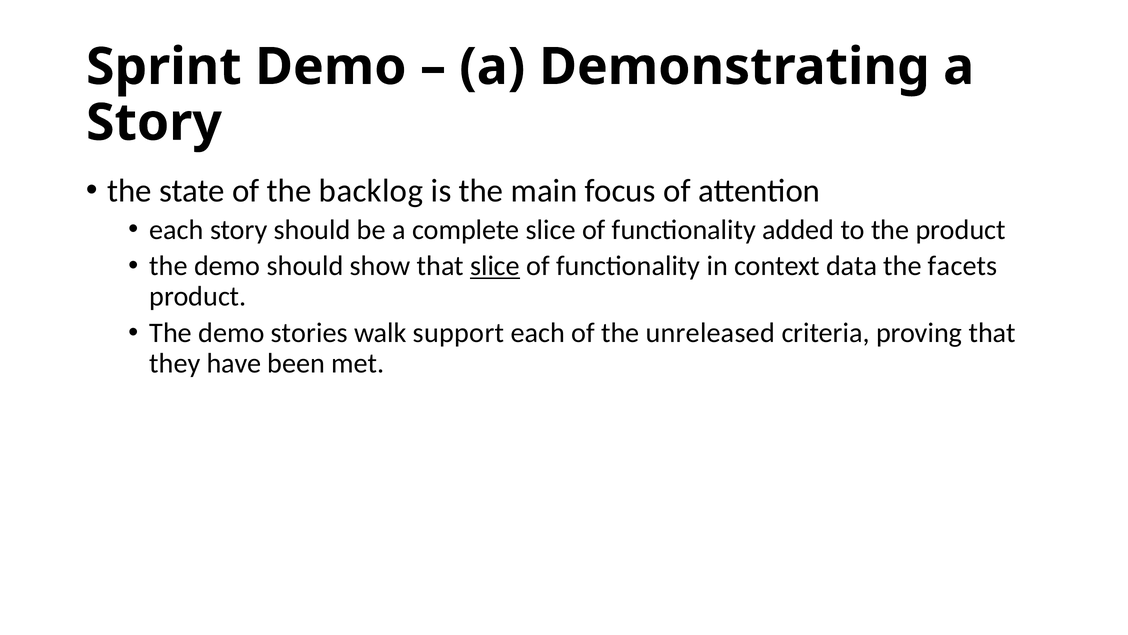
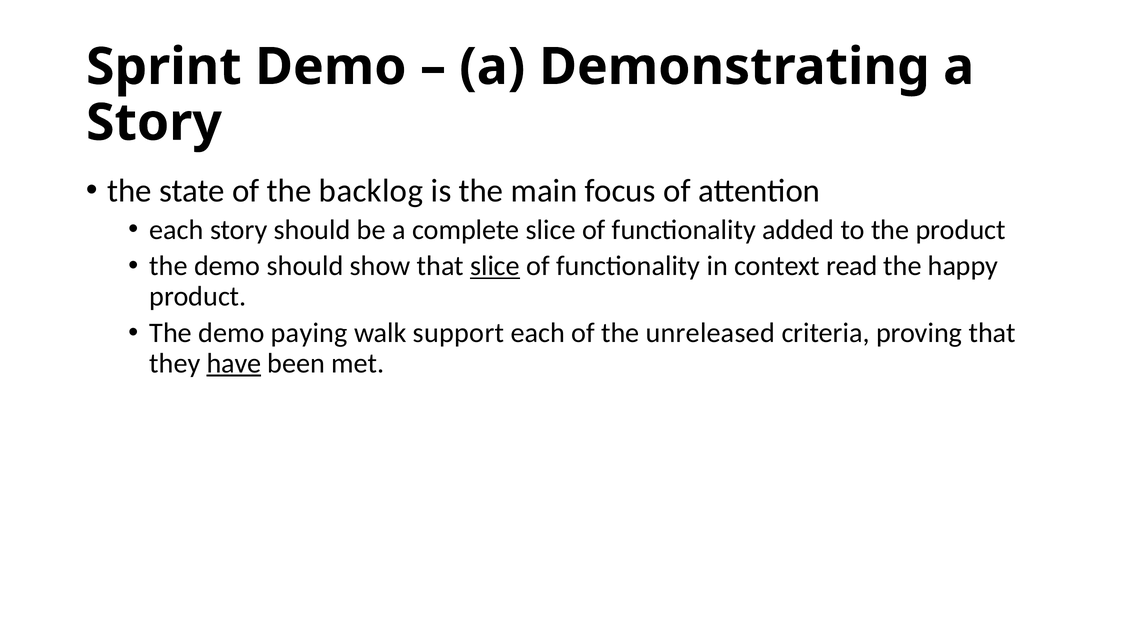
data: data -> read
facets: facets -> happy
stories: stories -> paying
have underline: none -> present
